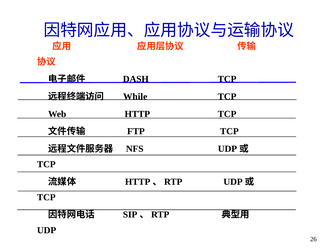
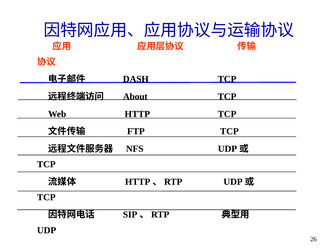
While: While -> About
